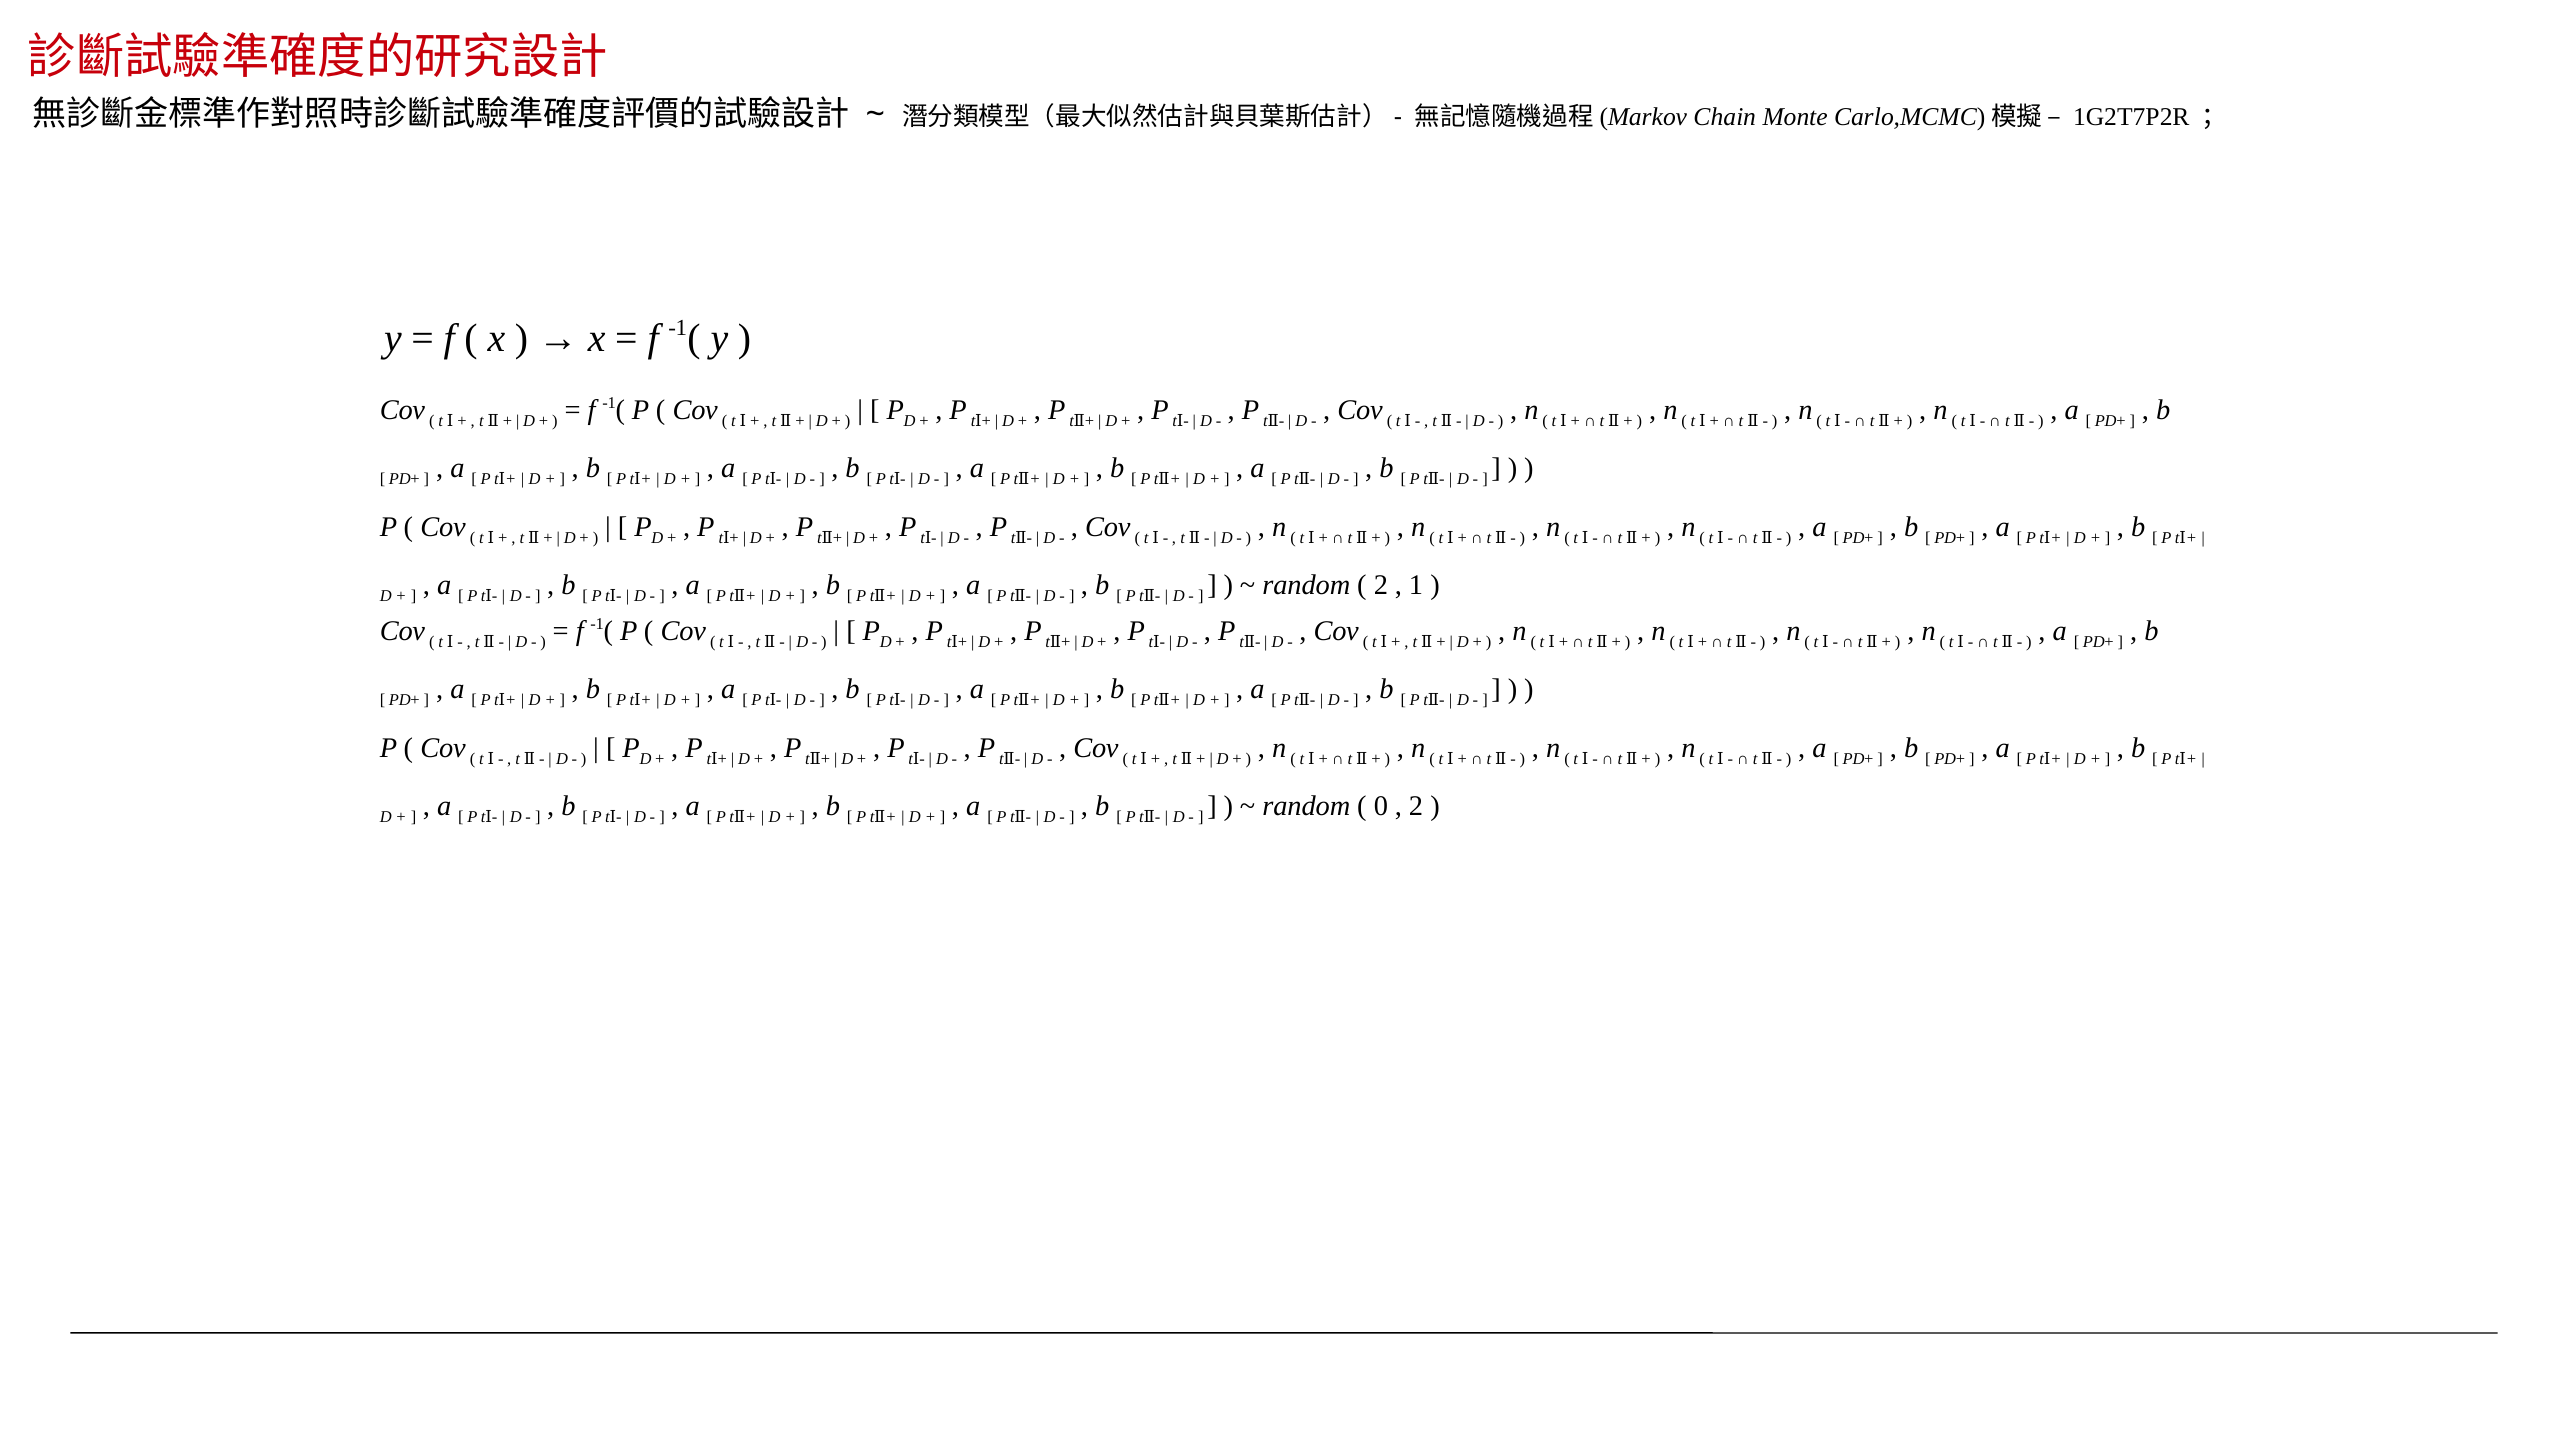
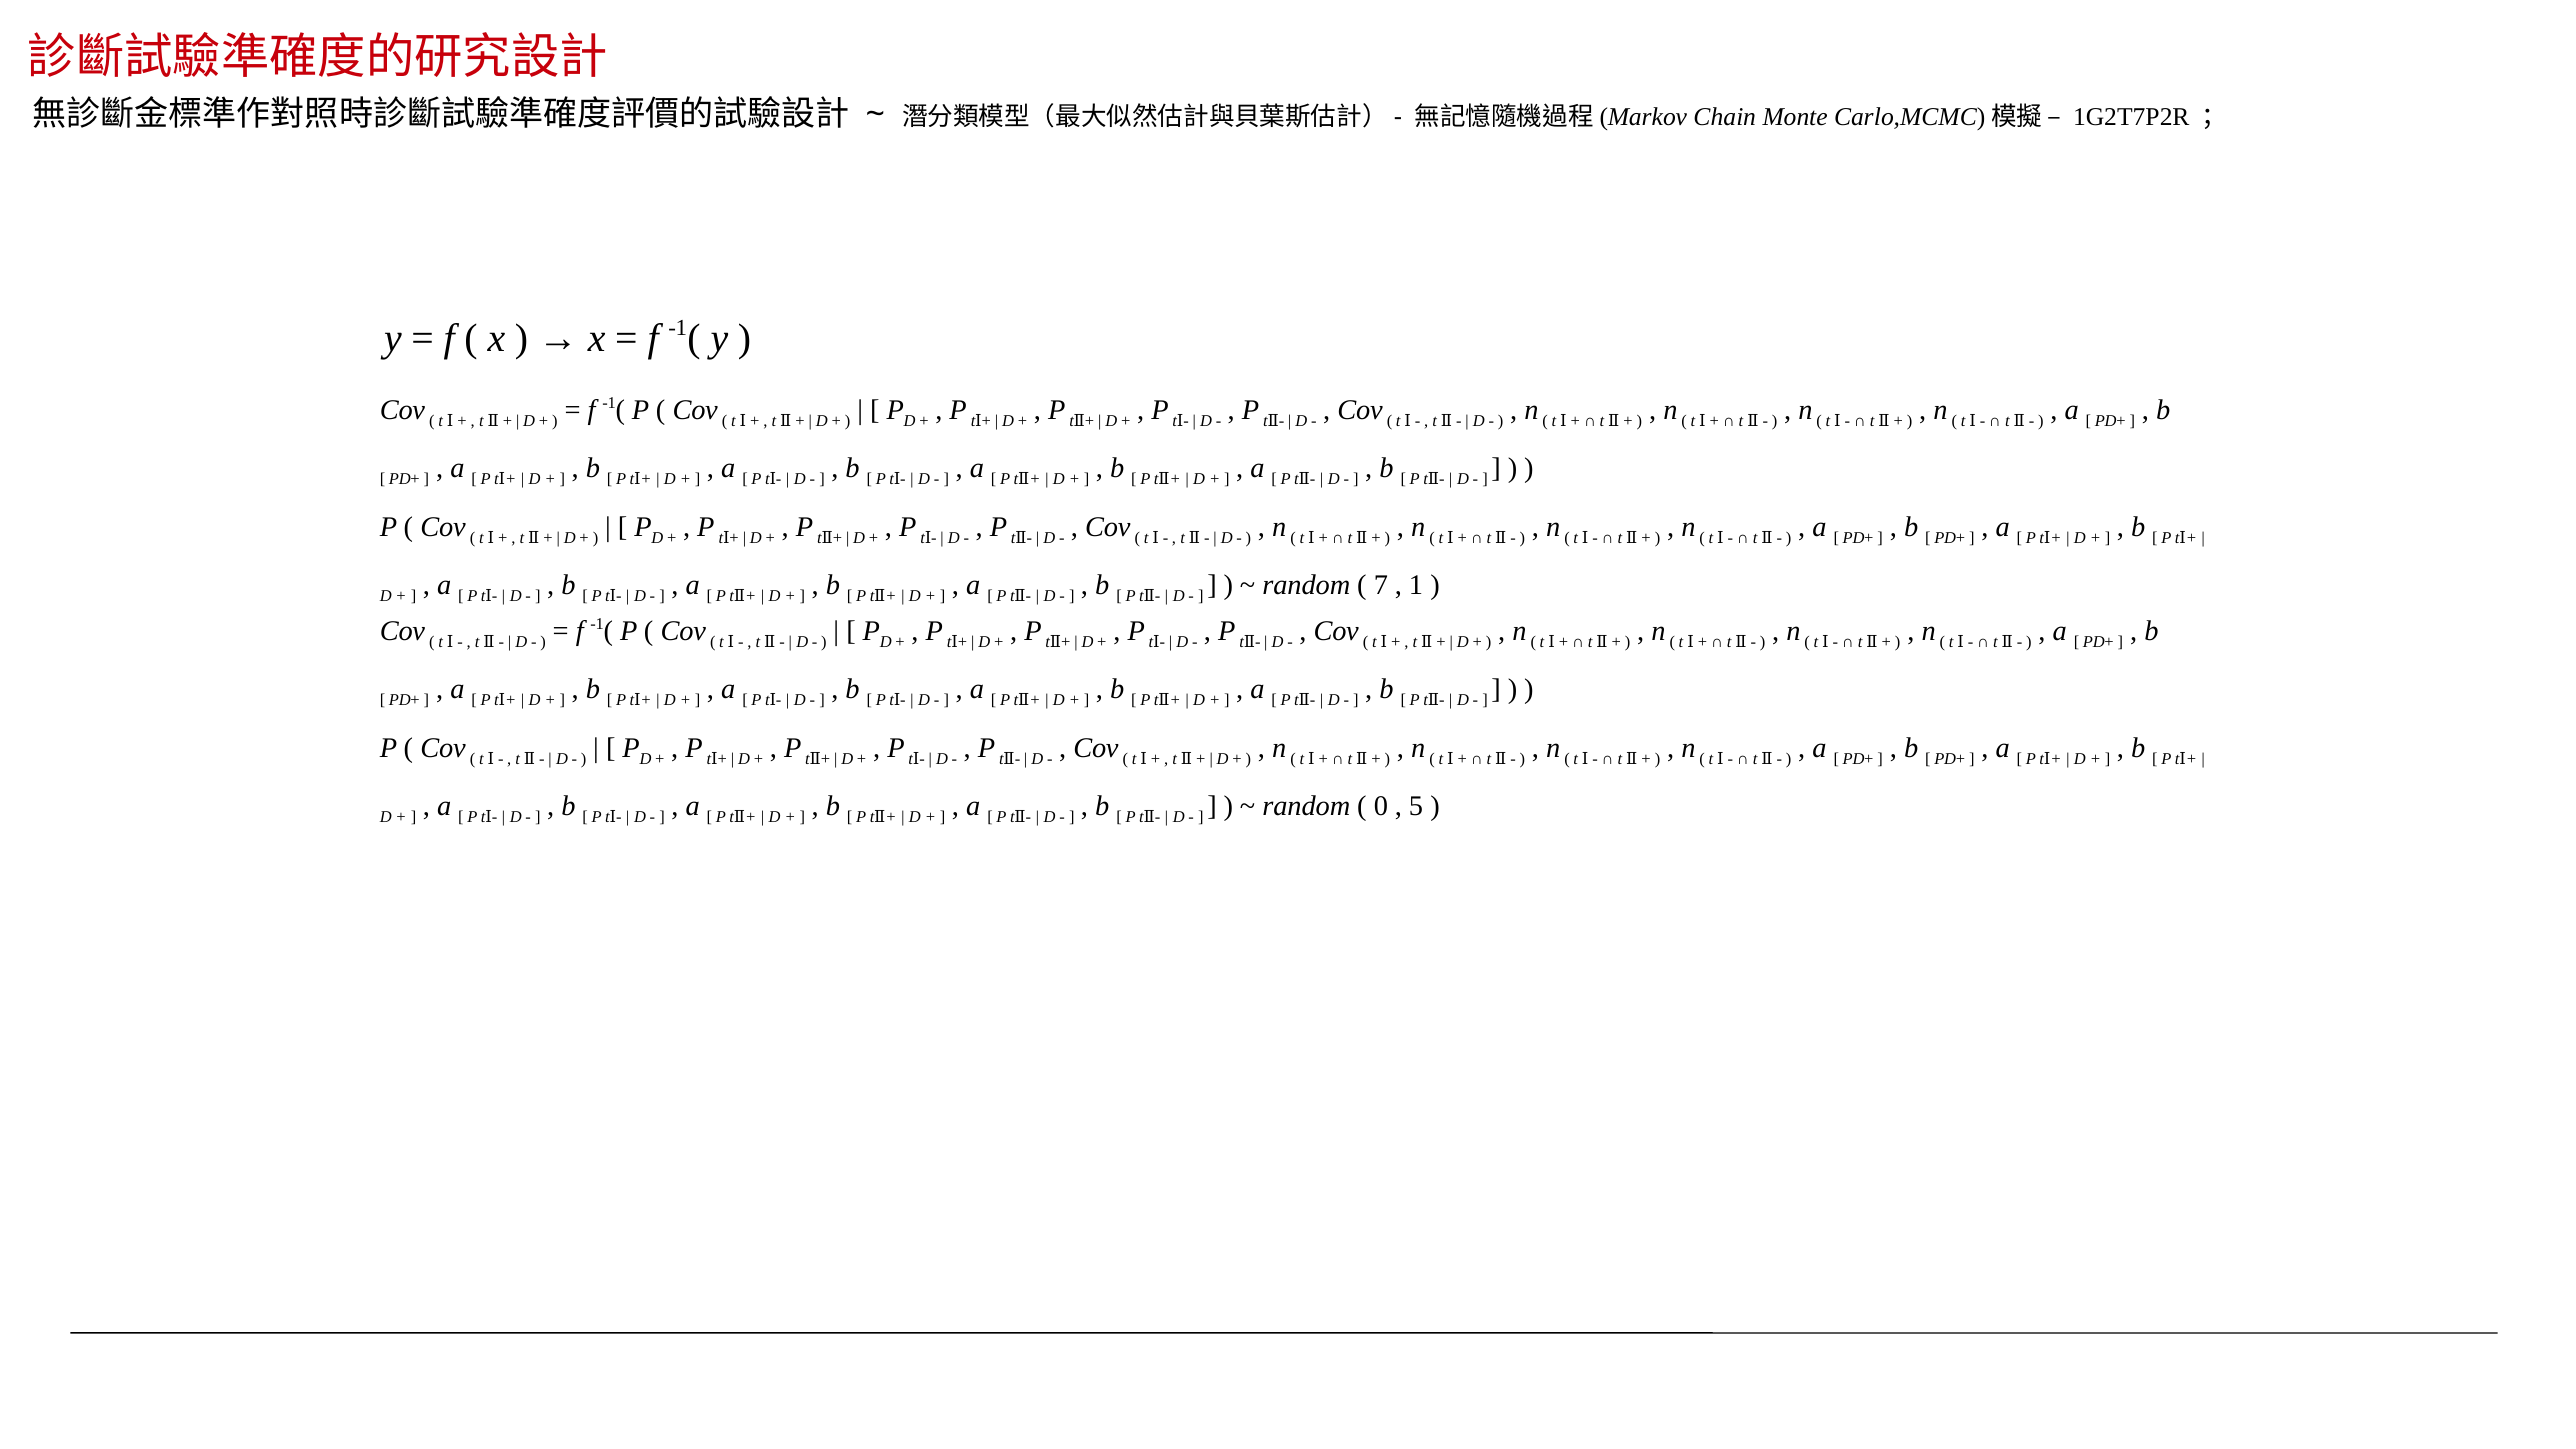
2 at (1381, 585): 2 -> 7
2 at (1416, 806): 2 -> 5
